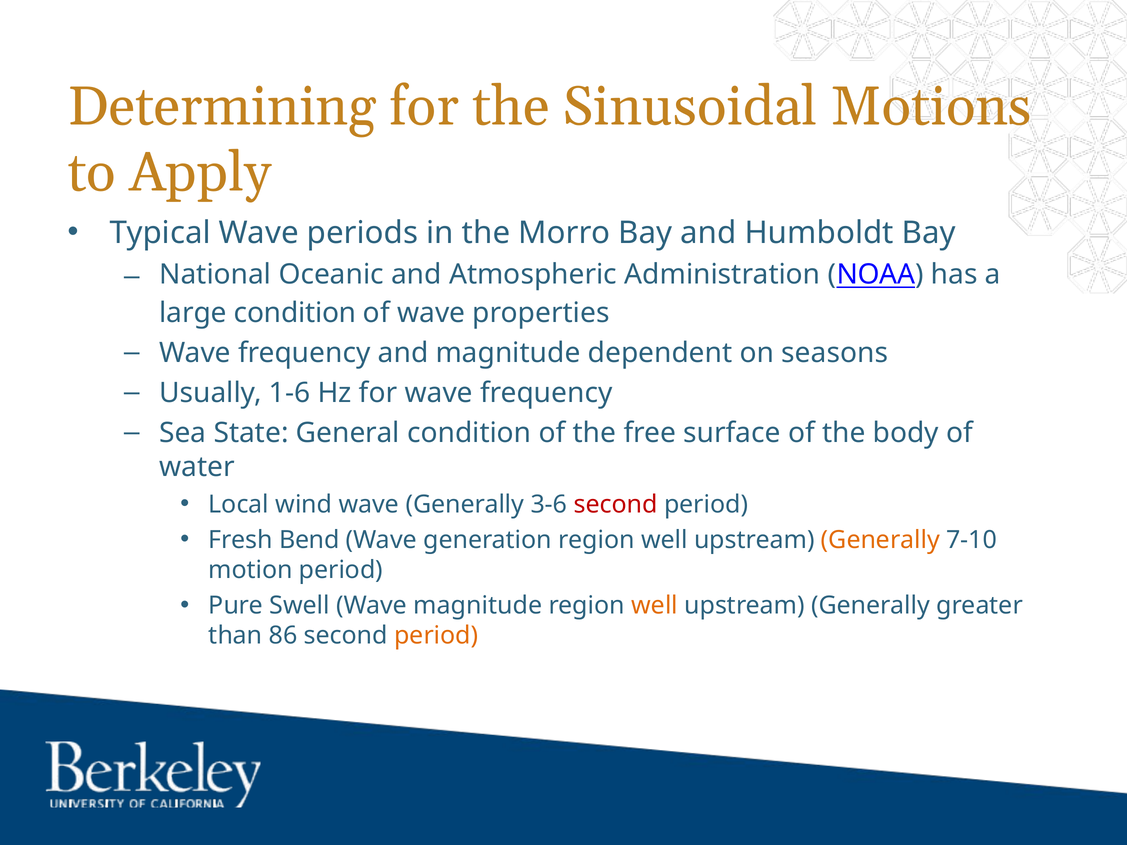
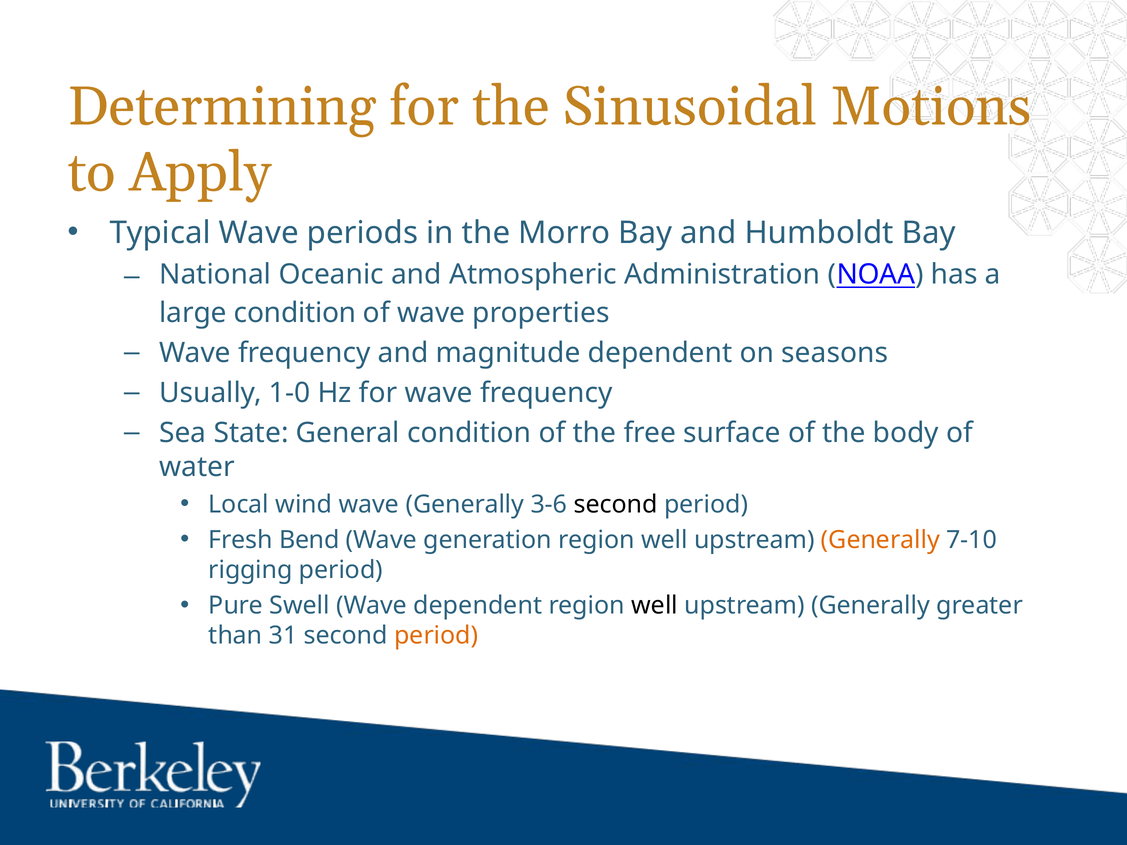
1-6: 1-6 -> 1-0
second at (616, 504) colour: red -> black
motion: motion -> rigging
Wave magnitude: magnitude -> dependent
well at (655, 606) colour: orange -> black
86: 86 -> 31
